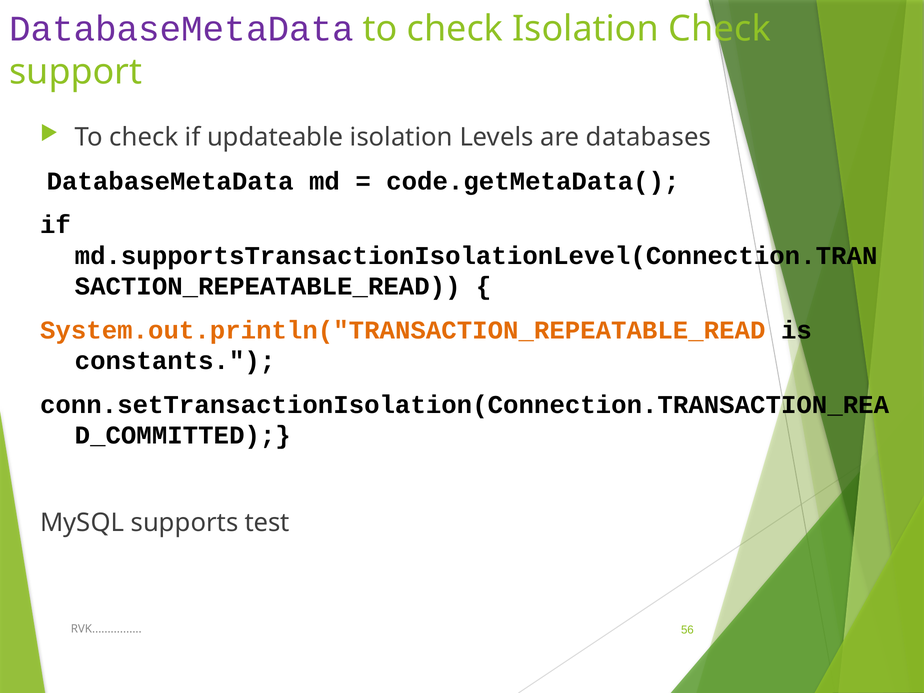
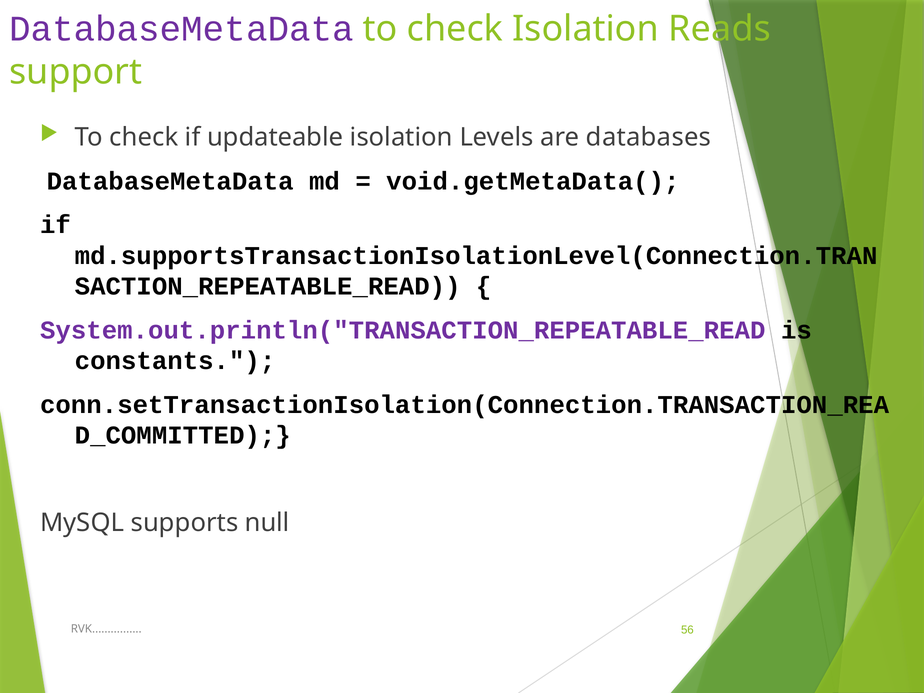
Isolation Check: Check -> Reads
code.getMetaData(: code.getMetaData( -> void.getMetaData(
System.out.println("TRANSACTION_REPEATABLE_READ colour: orange -> purple
test: test -> null
